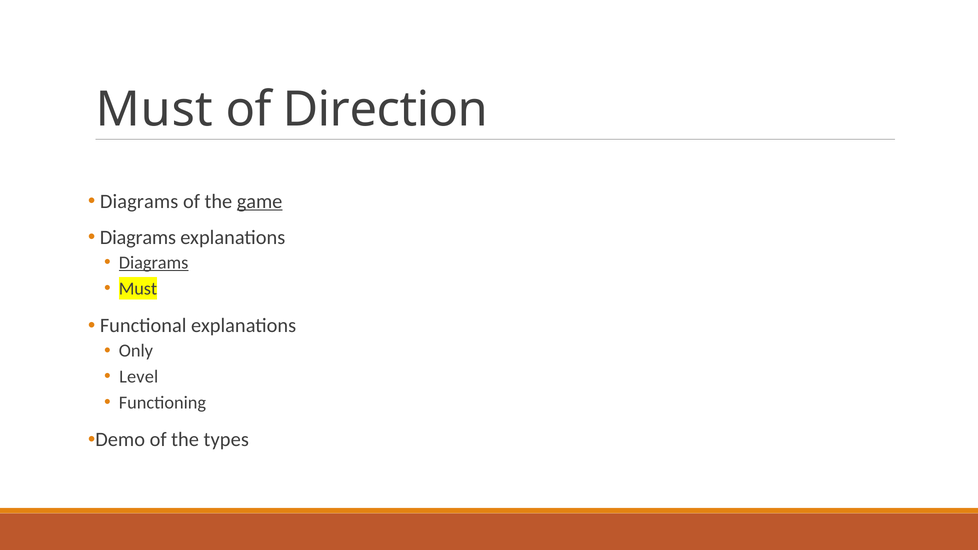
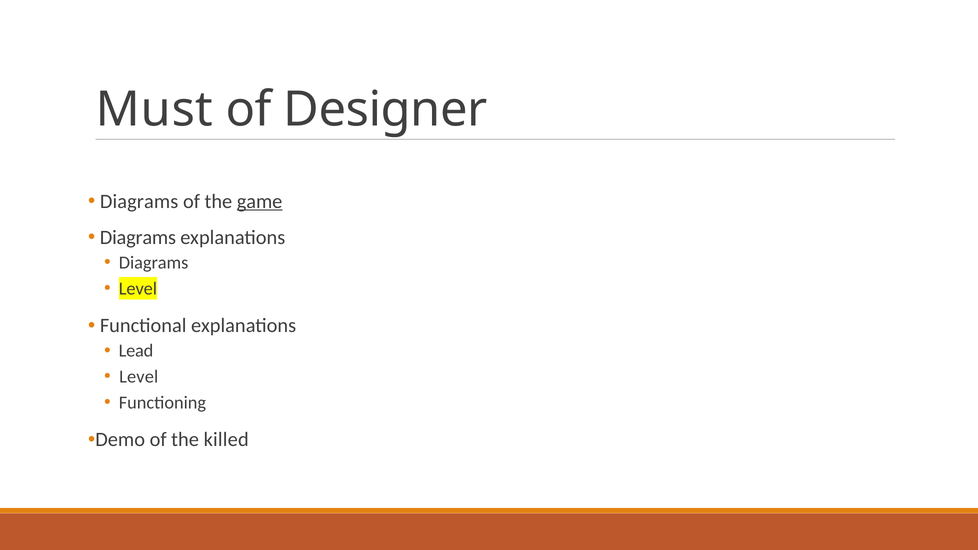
Direction: Direction -> Designer
Diagrams at (154, 263) underline: present -> none
Must at (138, 289): Must -> Level
Only: Only -> Lead
types: types -> killed
